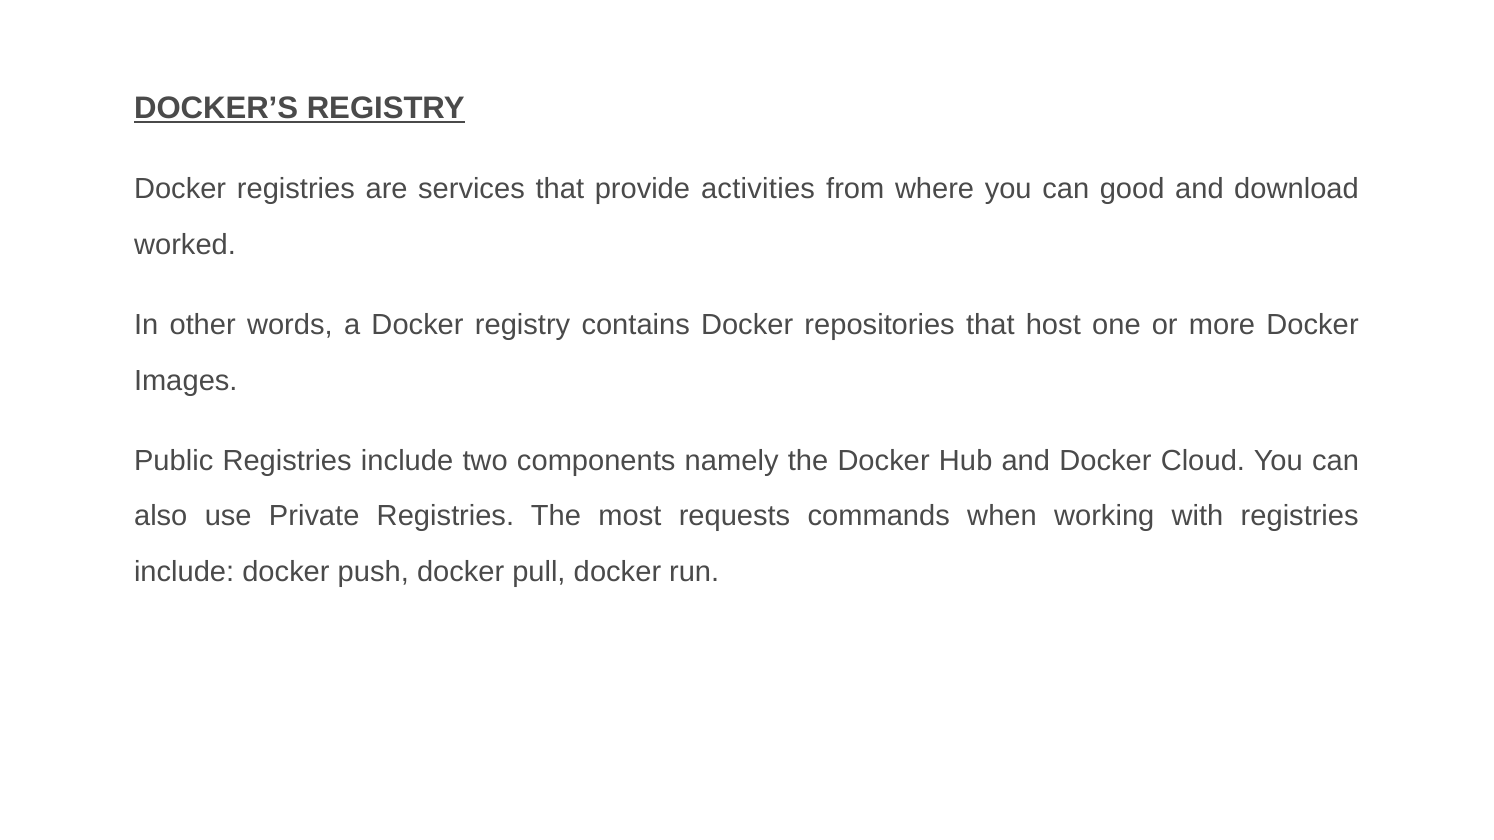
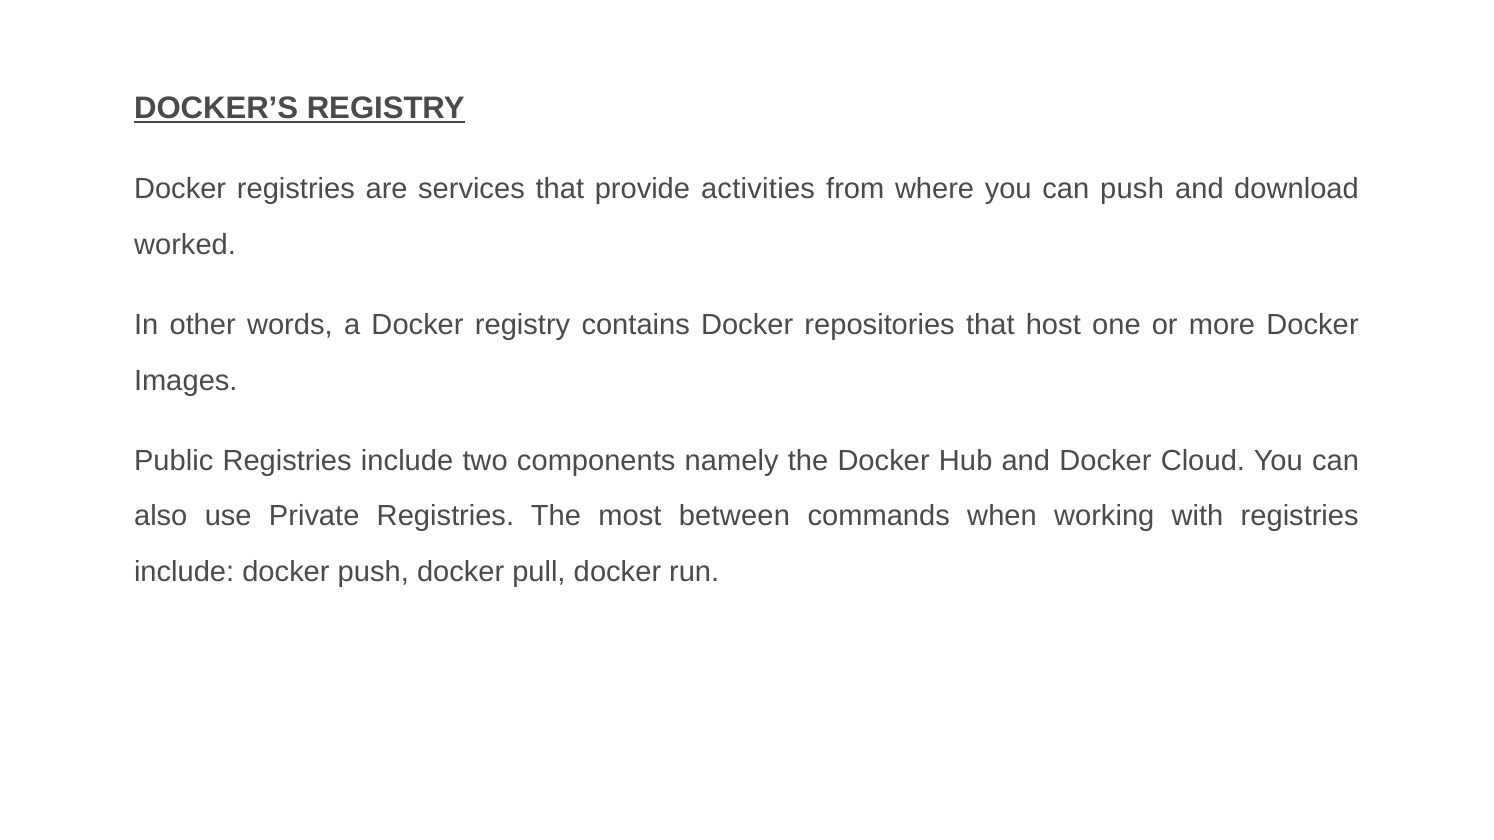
can good: good -> push
requests: requests -> between
